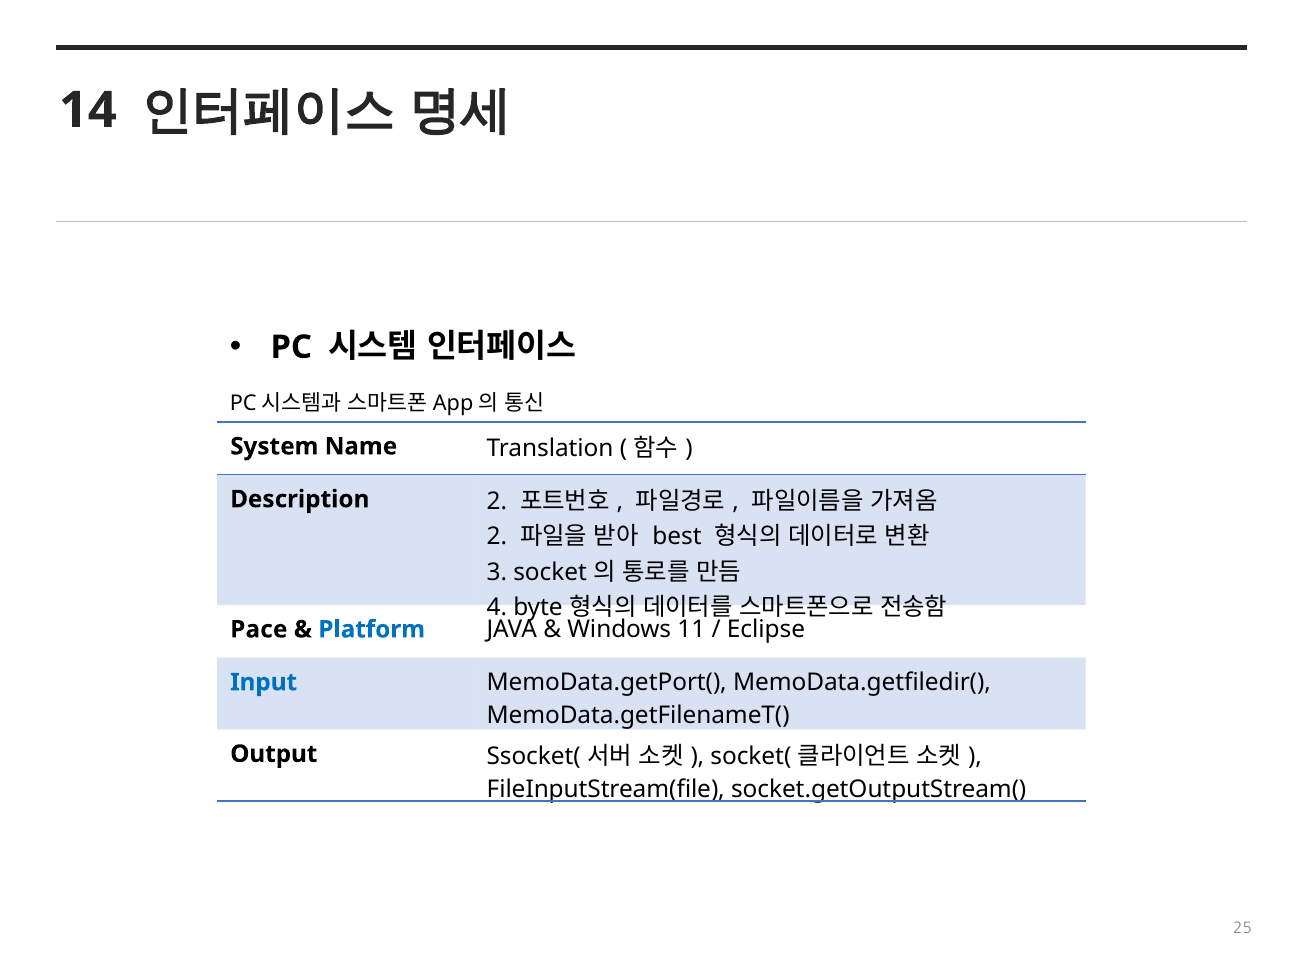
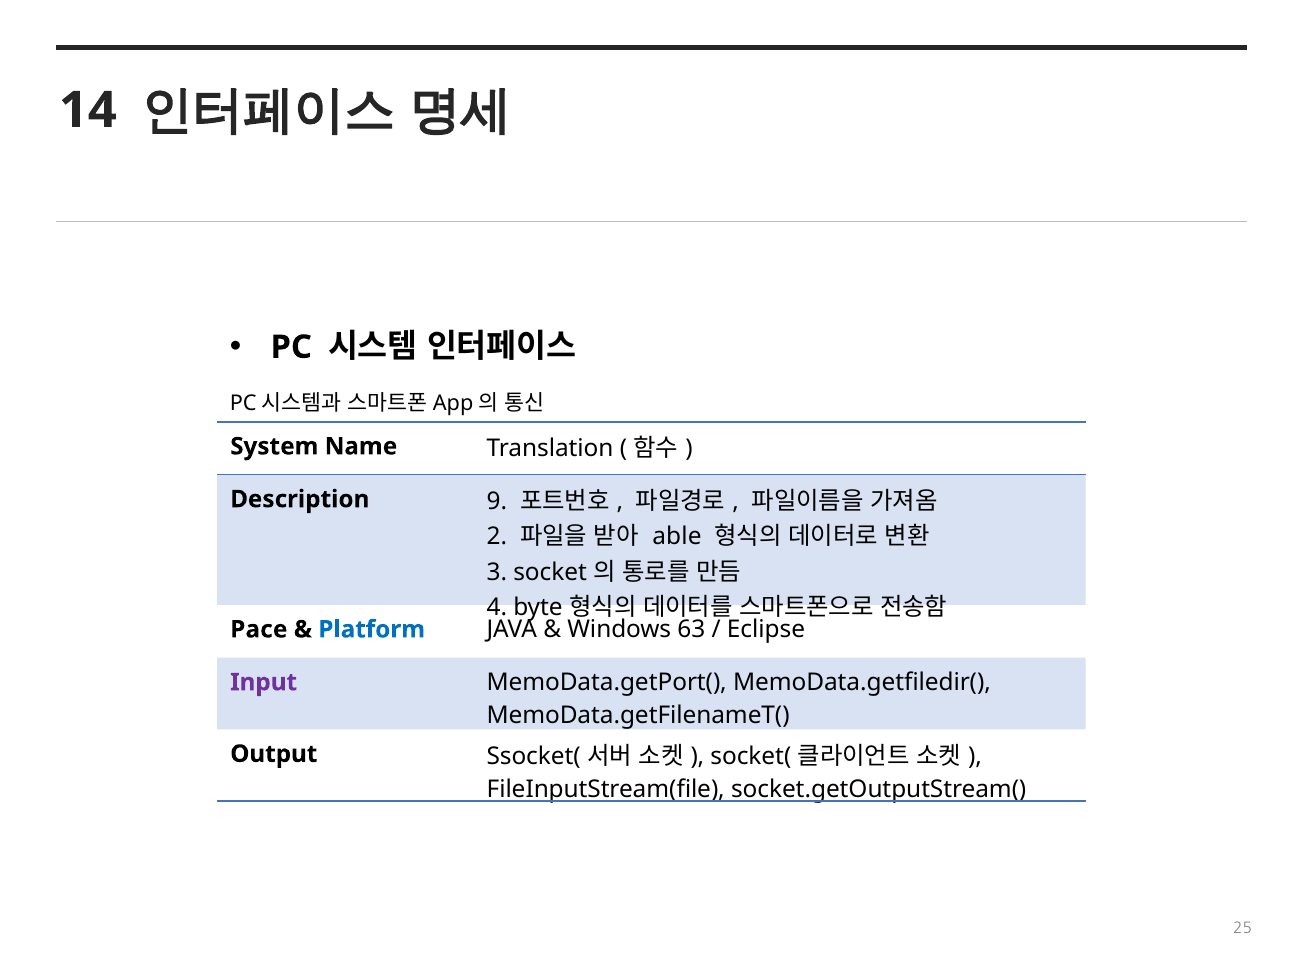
Description 2: 2 -> 9
best: best -> able
11: 11 -> 63
Input colour: blue -> purple
